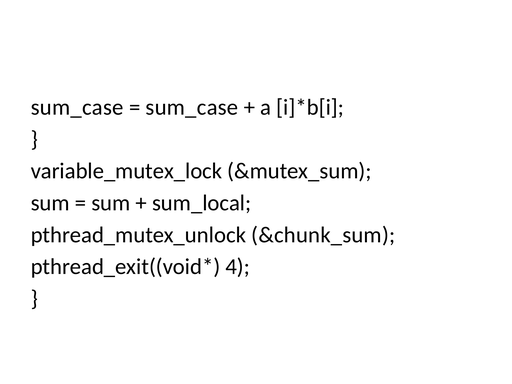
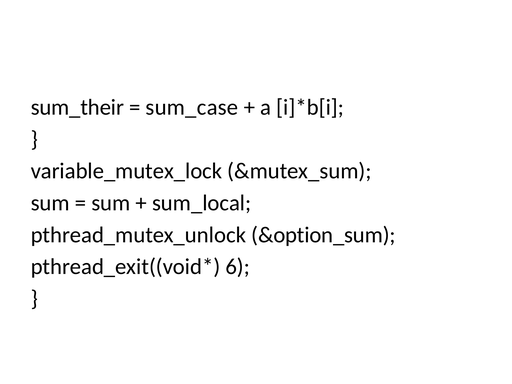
sum_case at (77, 107): sum_case -> sum_their
&chunk_sum: &chunk_sum -> &option_sum
4: 4 -> 6
